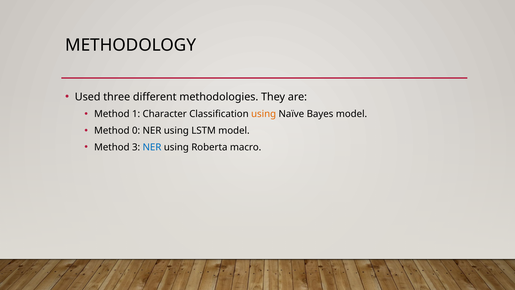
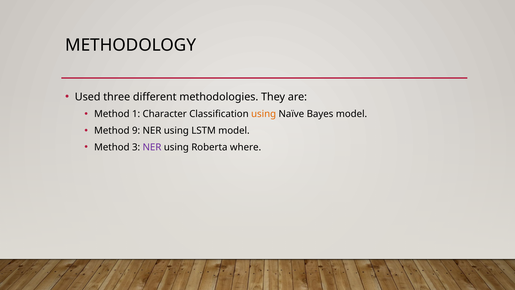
0: 0 -> 9
NER at (152, 147) colour: blue -> purple
macro: macro -> where
